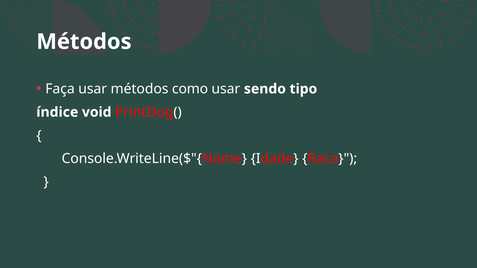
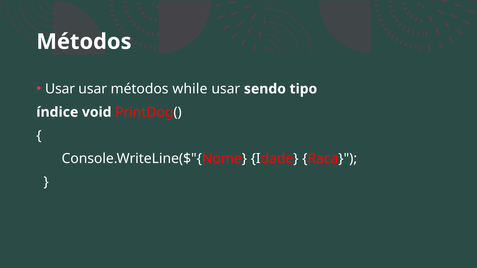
Faça at (60, 89): Faça -> Usar
como: como -> while
